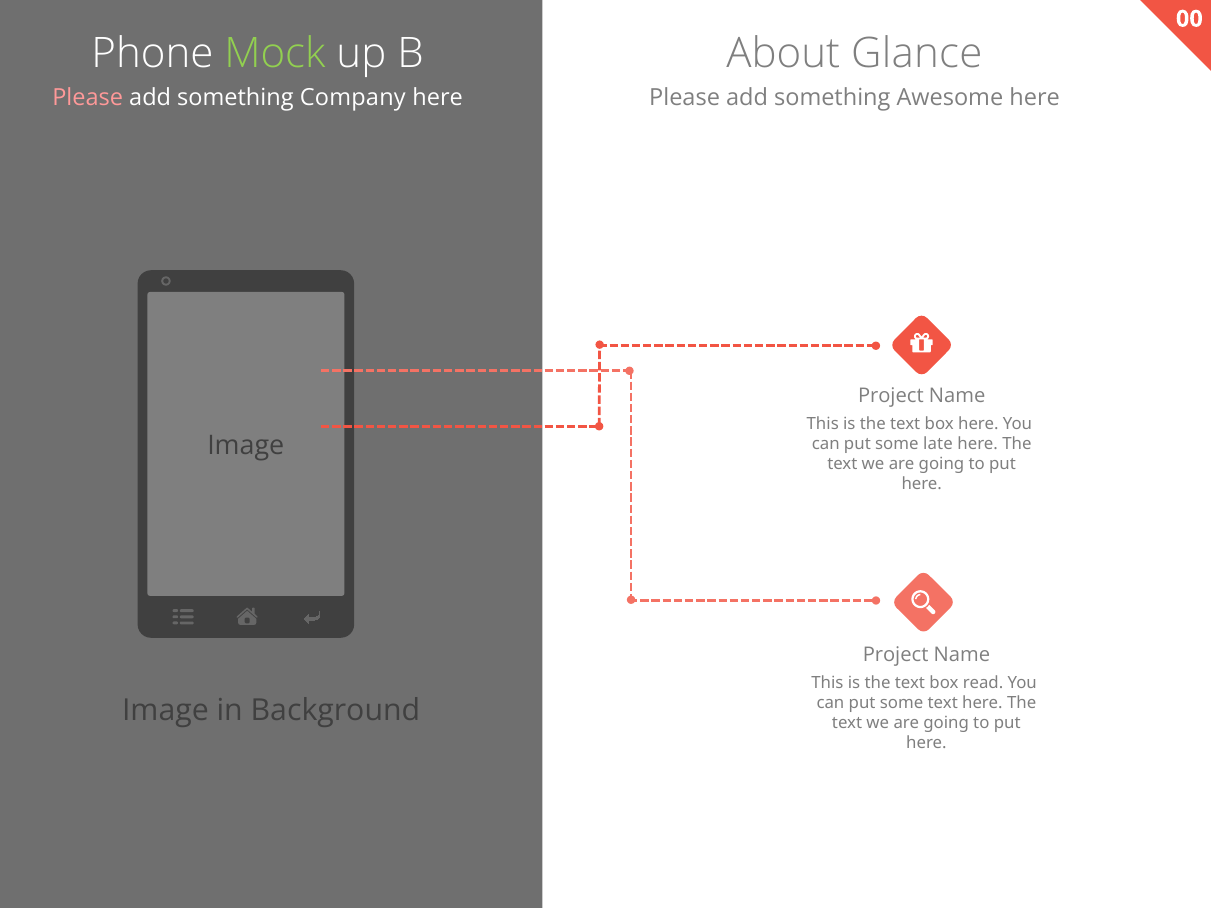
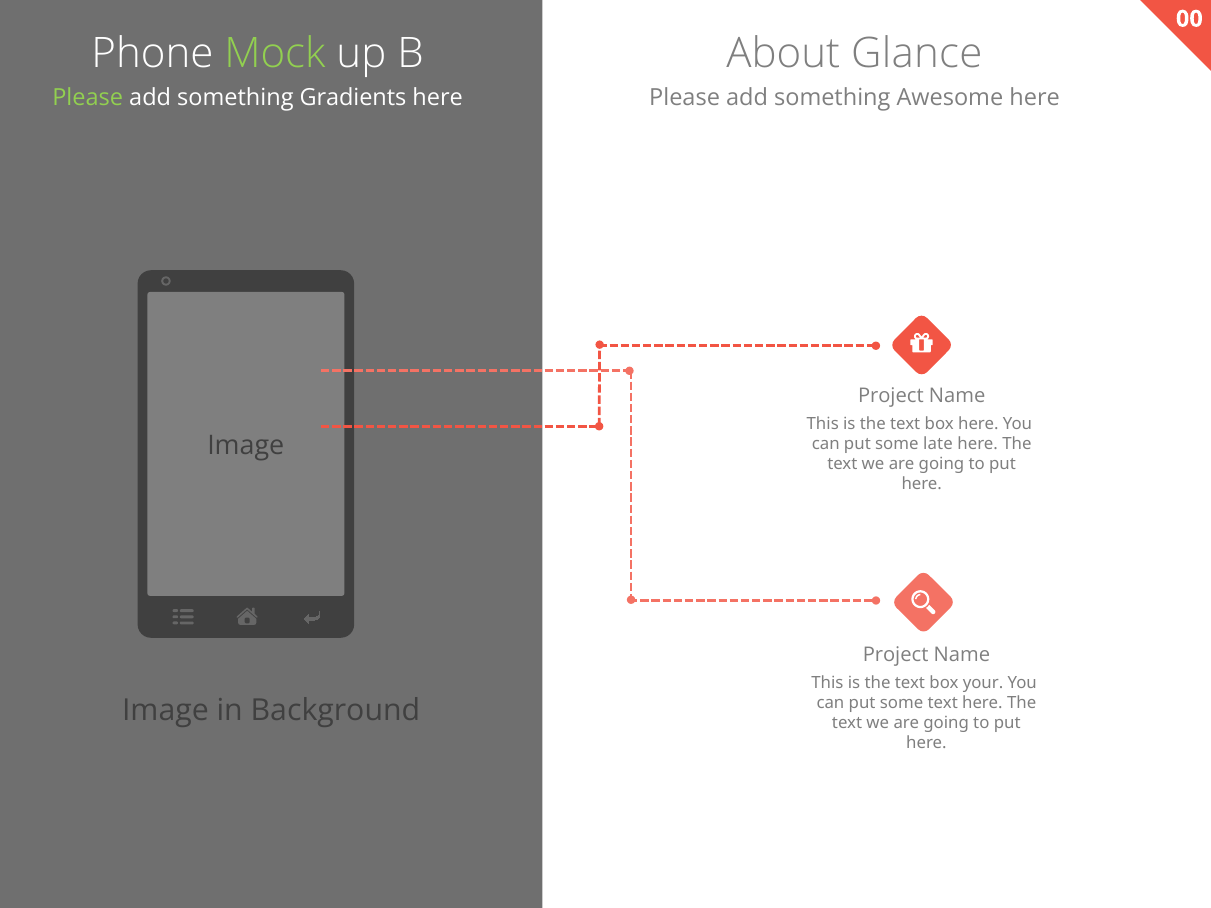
Please at (88, 98) colour: pink -> light green
Company: Company -> Gradients
read: read -> your
